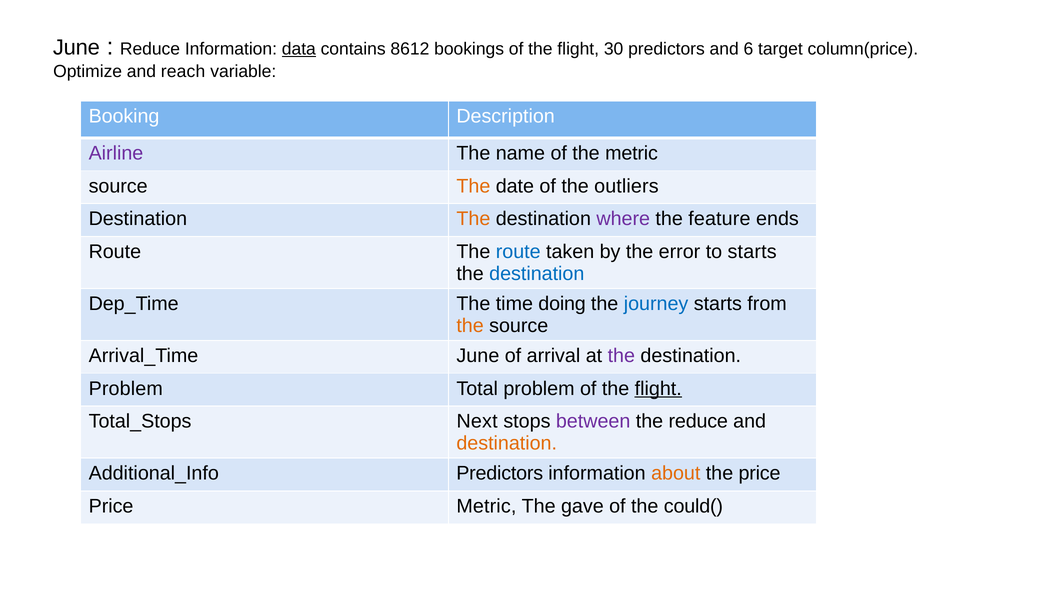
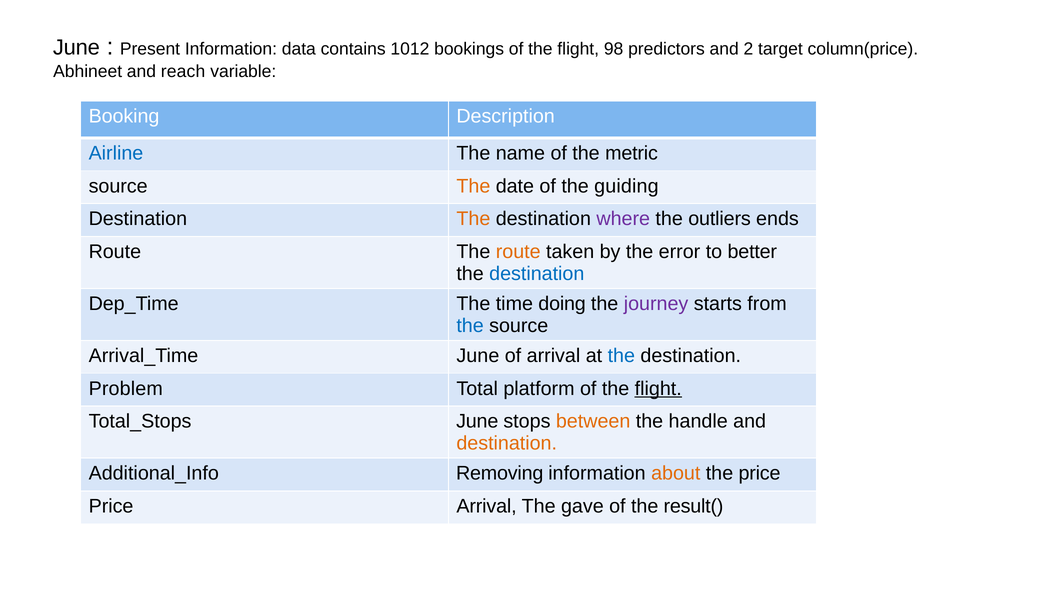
Reduce at (150, 49): Reduce -> Present
data underline: present -> none
8612: 8612 -> 1012
30: 30 -> 98
6: 6 -> 2
Optimize: Optimize -> Abhineet
Airline colour: purple -> blue
outliers: outliers -> guiding
feature: feature -> outliers
route at (518, 252) colour: blue -> orange
to starts: starts -> better
journey colour: blue -> purple
the at (470, 326) colour: orange -> blue
the at (621, 356) colour: purple -> blue
Total problem: problem -> platform
Next at (477, 422): Next -> June
between colour: purple -> orange
the reduce: reduce -> handle
Predictors at (500, 474): Predictors -> Removing
Price Metric: Metric -> Arrival
could(: could( -> result(
